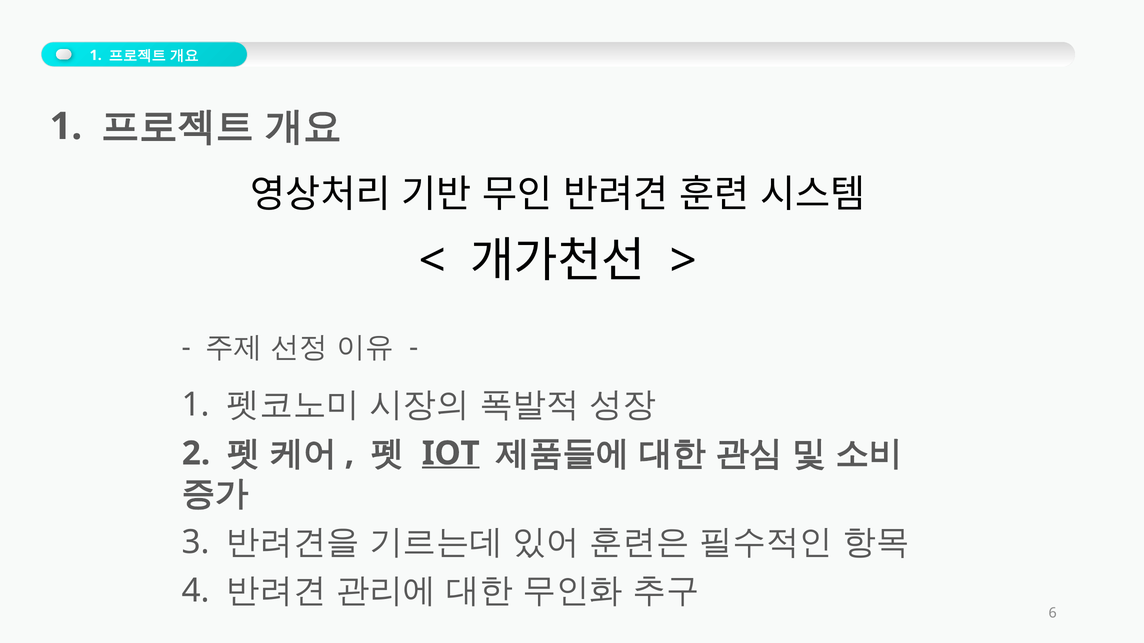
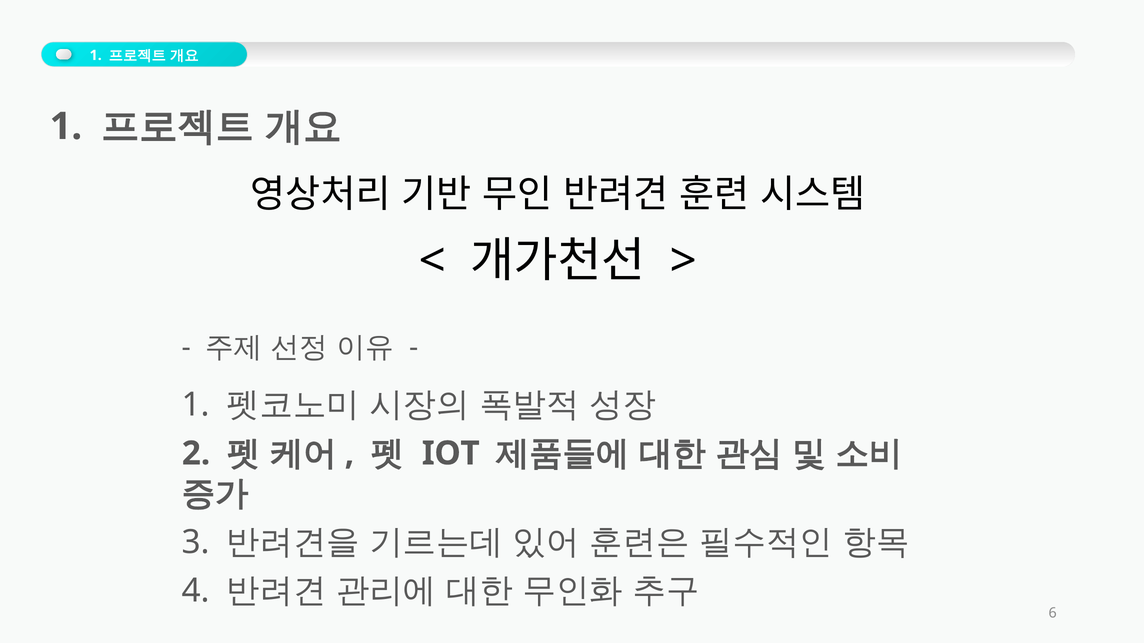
IOT underline: present -> none
